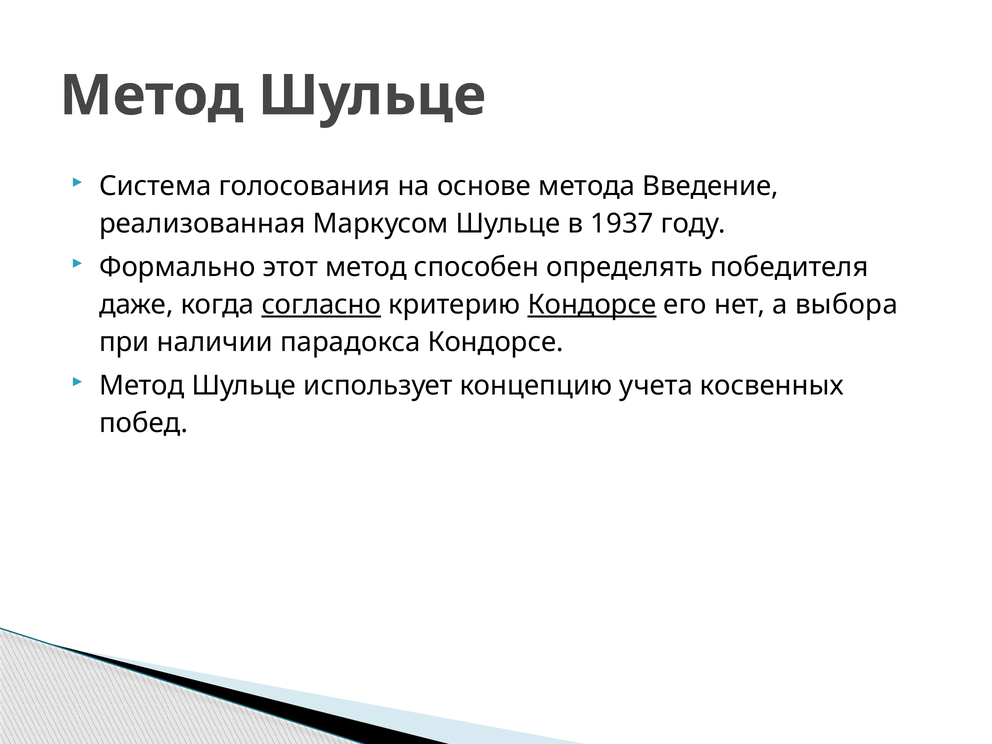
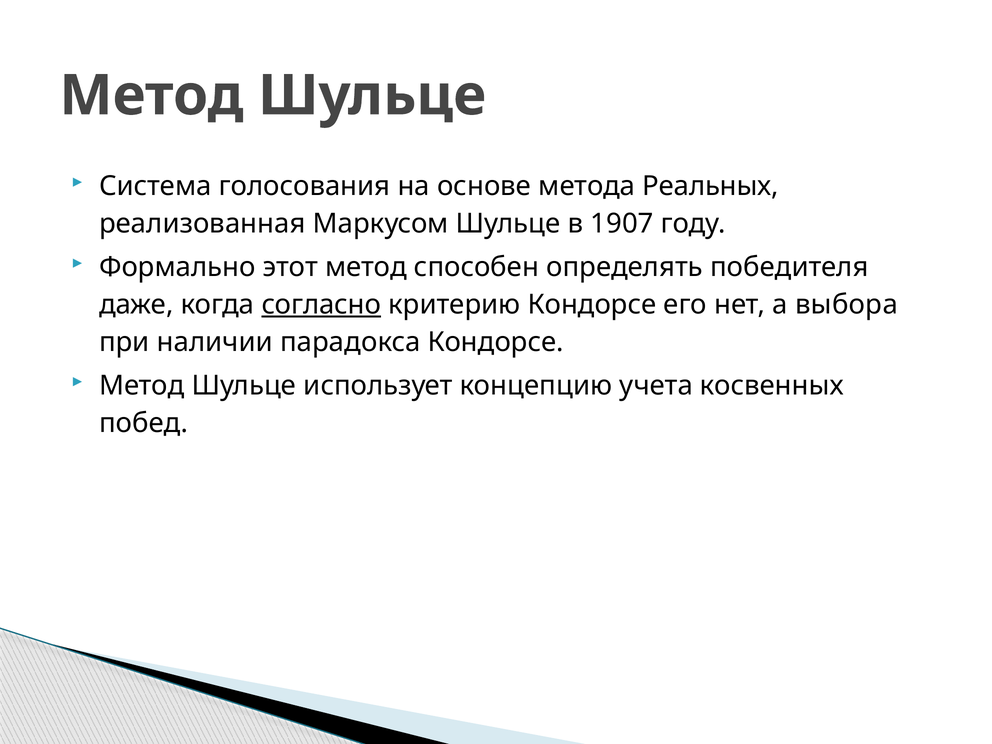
Введение: Введение -> Реальных
1937: 1937 -> 1907
Кондорсе at (592, 305) underline: present -> none
